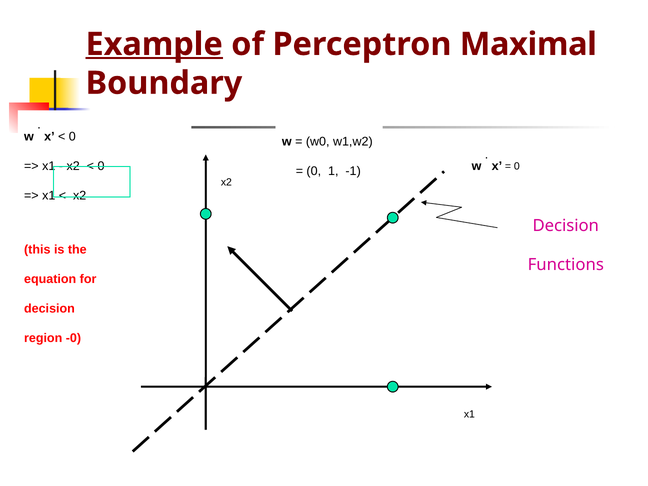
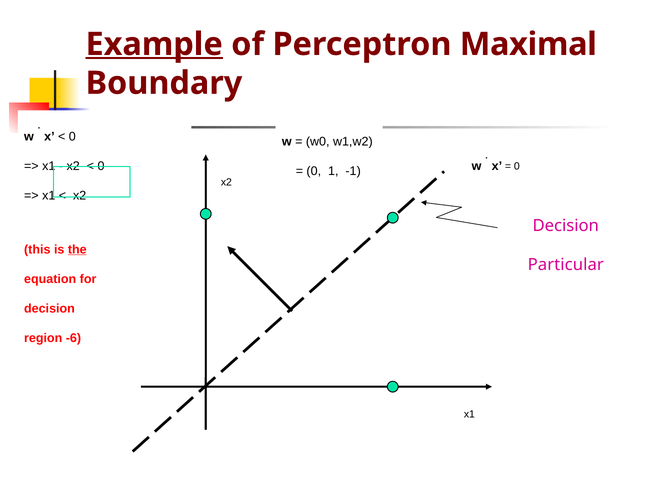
the underline: none -> present
Functions: Functions -> Particular
-0: -0 -> -6
